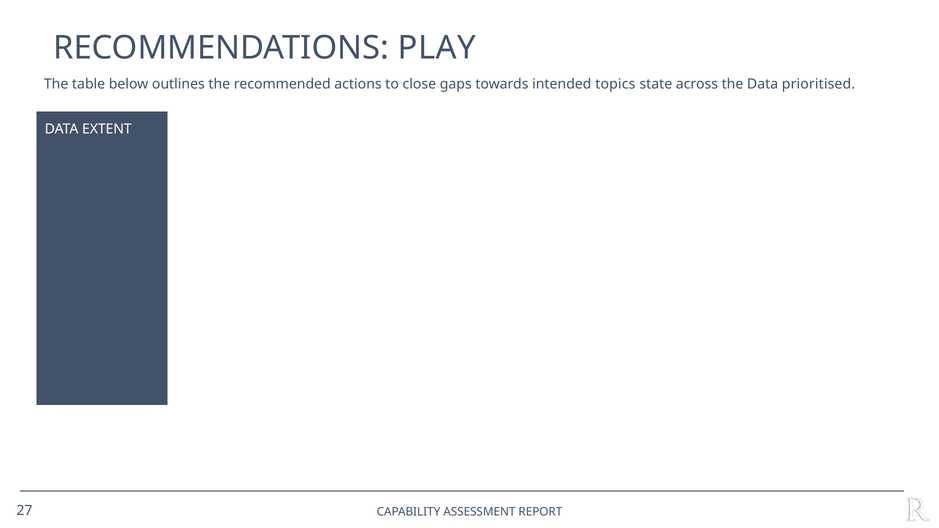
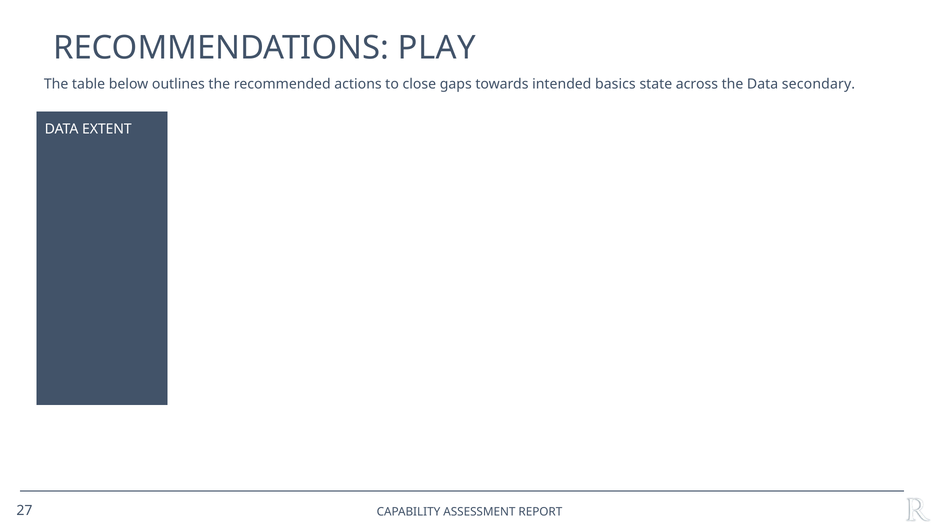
topics: topics -> basics
prioritised: prioritised -> secondary
